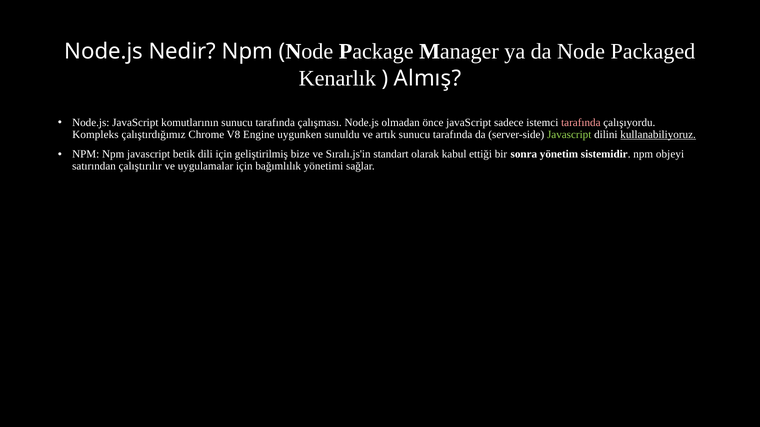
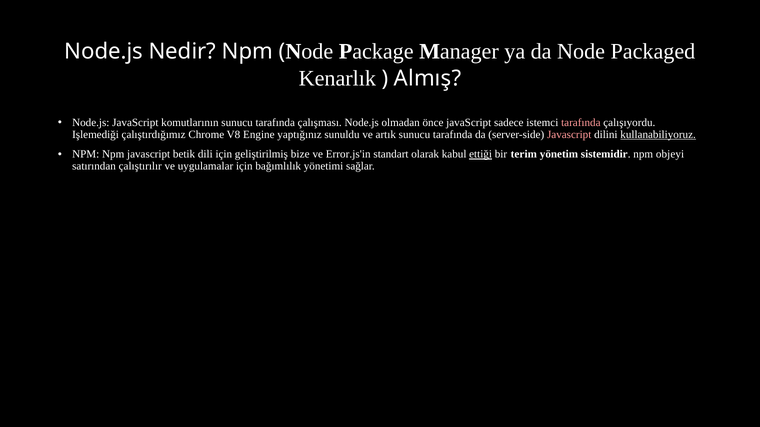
Kompleks: Kompleks -> Işlemediği
uygunken: uygunken -> yaptığınız
Javascript at (569, 135) colour: light green -> pink
Sıralı.js'in: Sıralı.js'in -> Error.js'in
ettiği underline: none -> present
sonra: sonra -> terim
